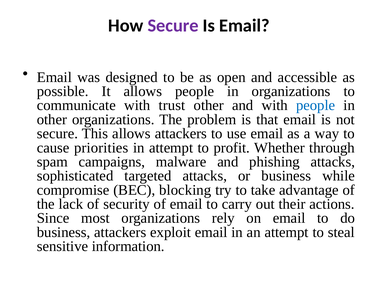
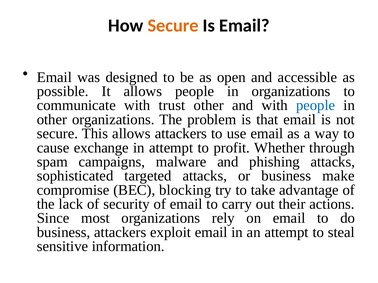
Secure at (173, 26) colour: purple -> orange
priorities: priorities -> exchange
while: while -> make
